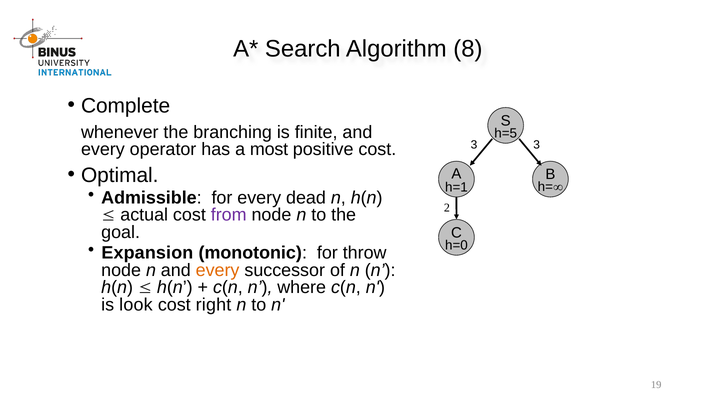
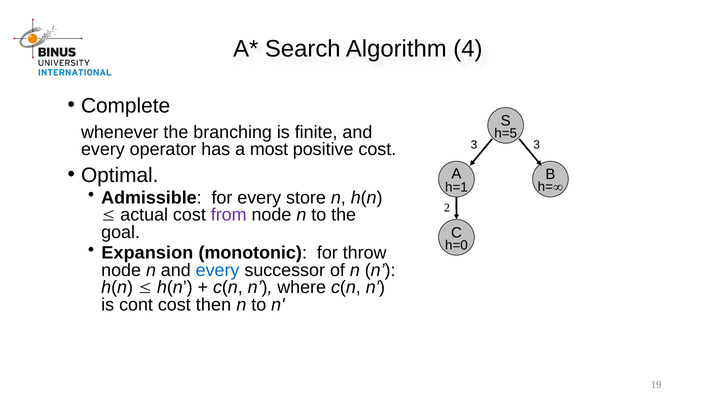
8: 8 -> 4
dead: dead -> store
every at (218, 270) colour: orange -> blue
look: look -> cont
right: right -> then
